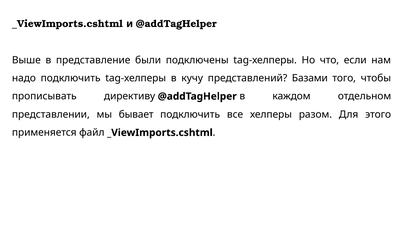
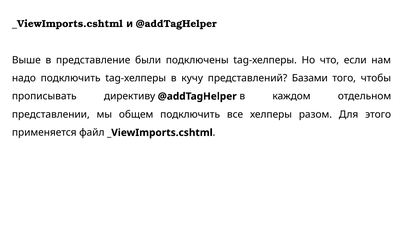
бывает: бывает -> общем
